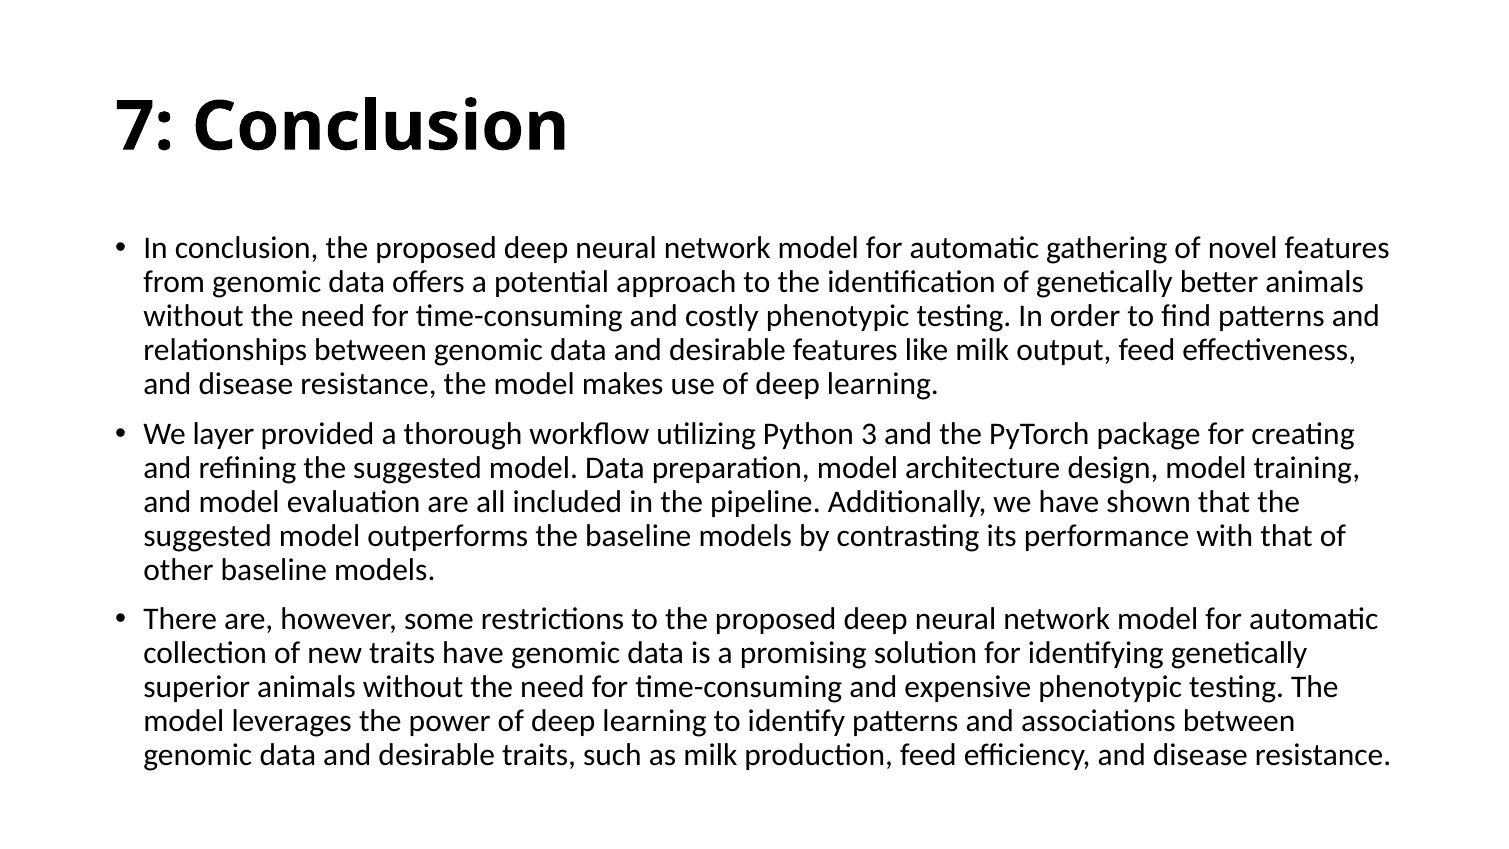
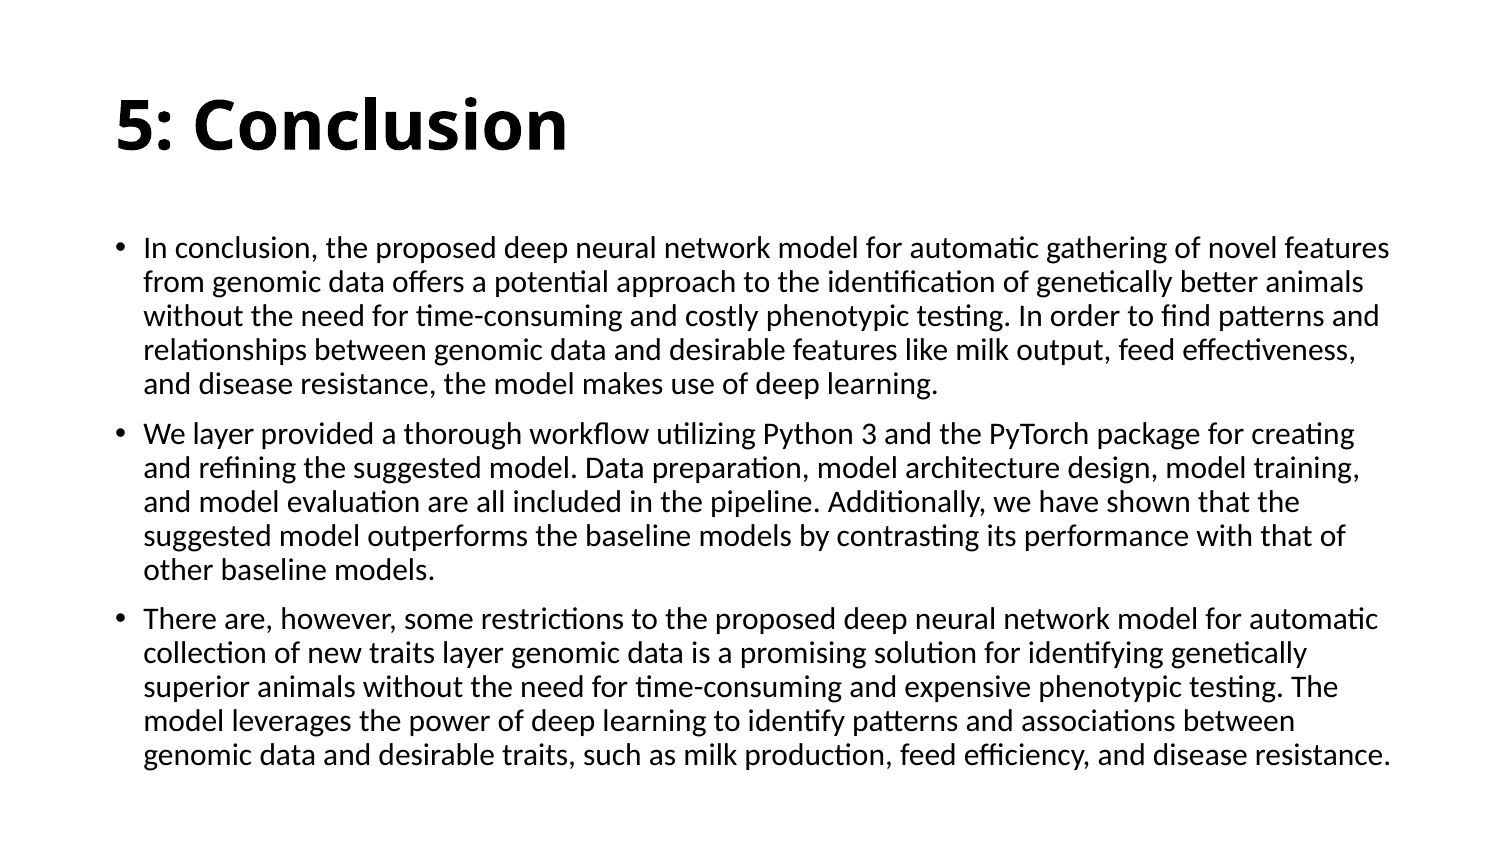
7: 7 -> 5
traits have: have -> layer
